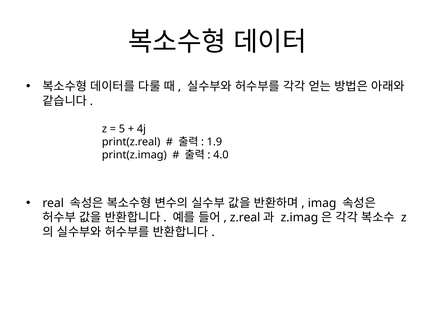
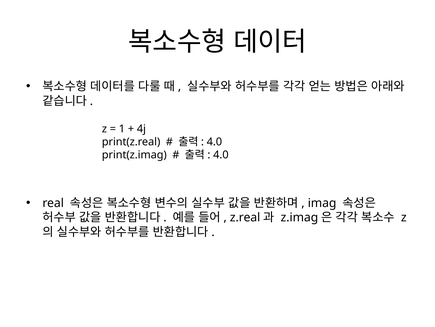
5: 5 -> 1
1.9 at (214, 142): 1.9 -> 4.0
